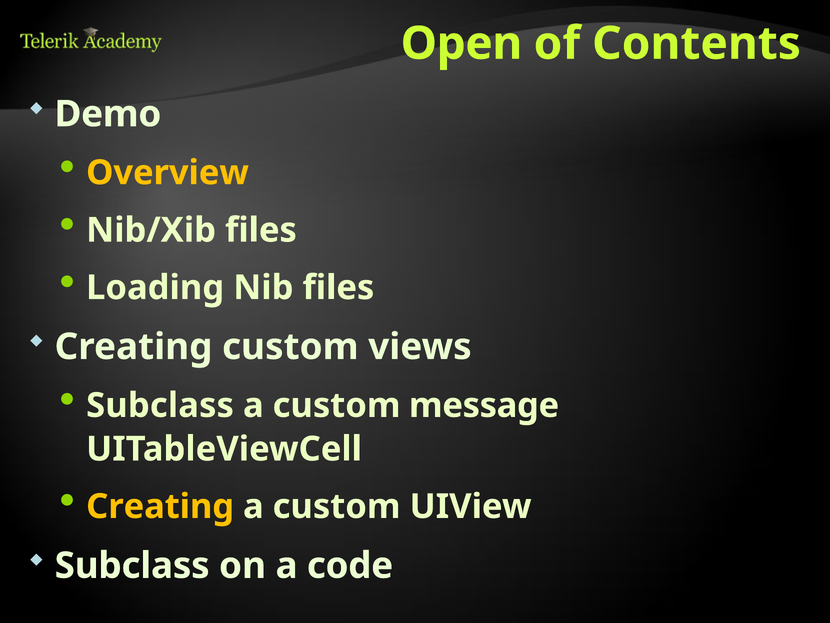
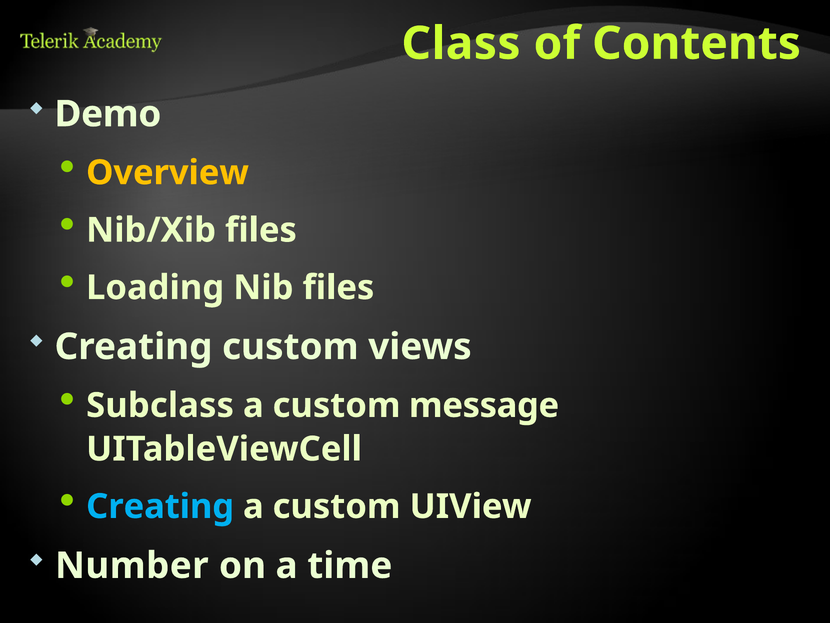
Open: Open -> Class
Creating at (160, 506) colour: yellow -> light blue
Subclass at (132, 565): Subclass -> Number
code: code -> time
